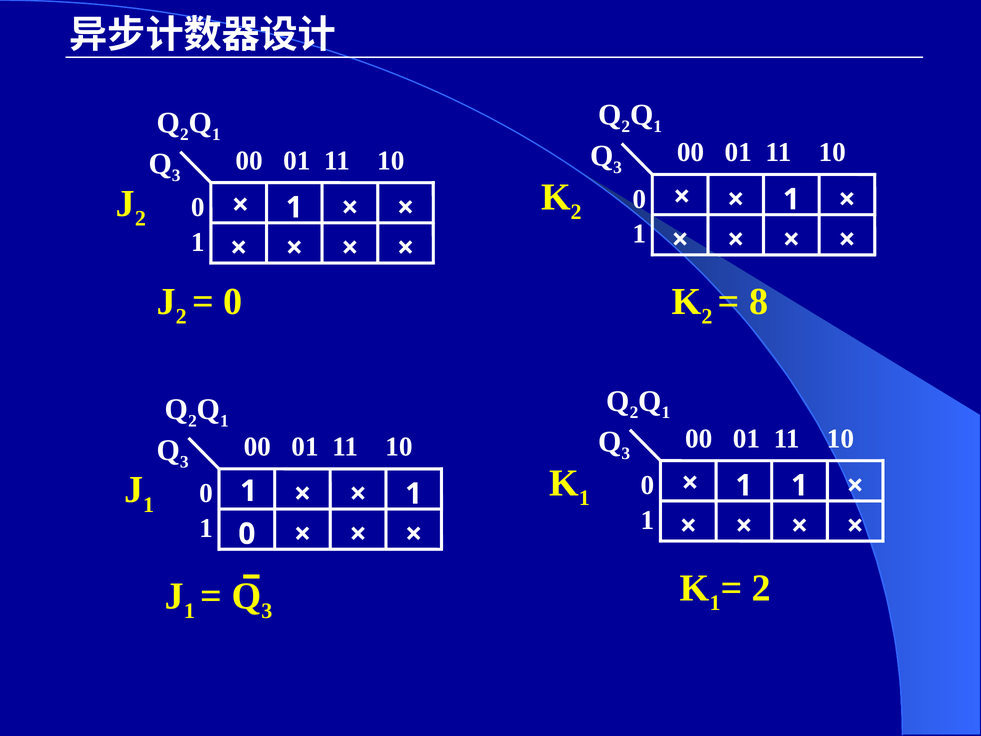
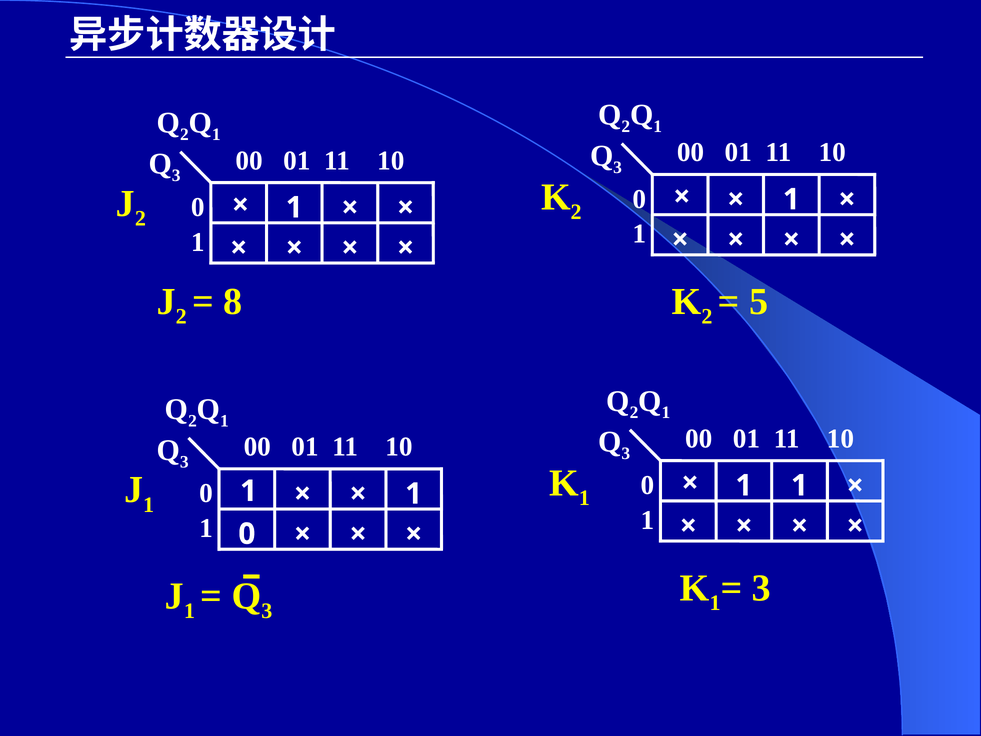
0 at (233, 302): 0 -> 8
8: 8 -> 5
2 at (761, 588): 2 -> 3
